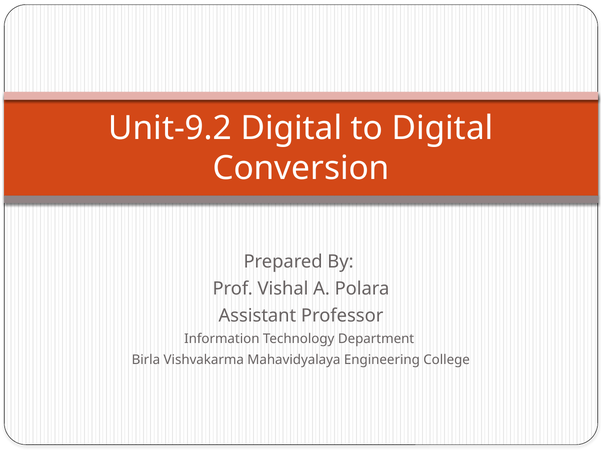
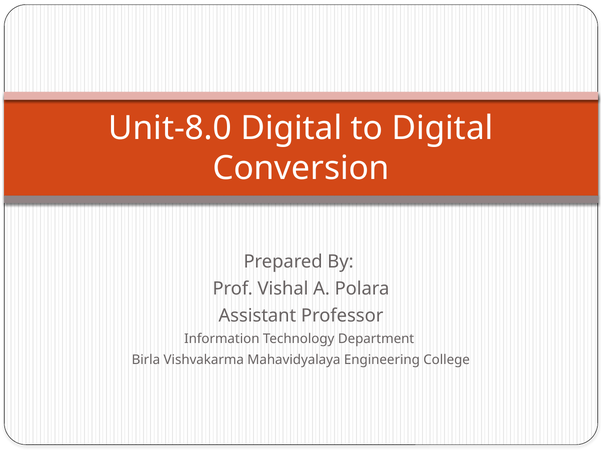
Unit-9.2: Unit-9.2 -> Unit-8.0
